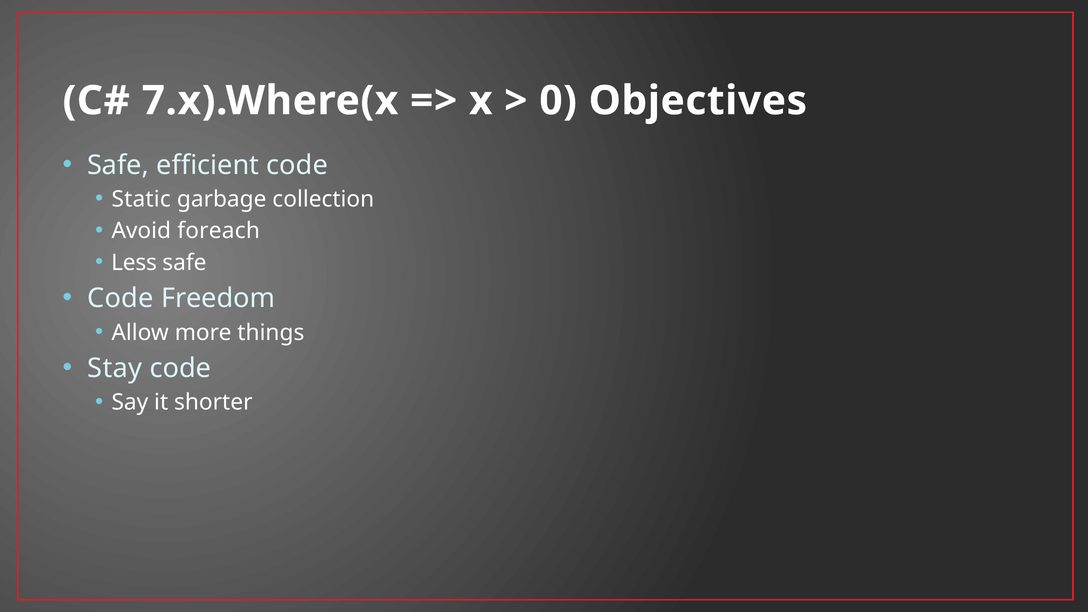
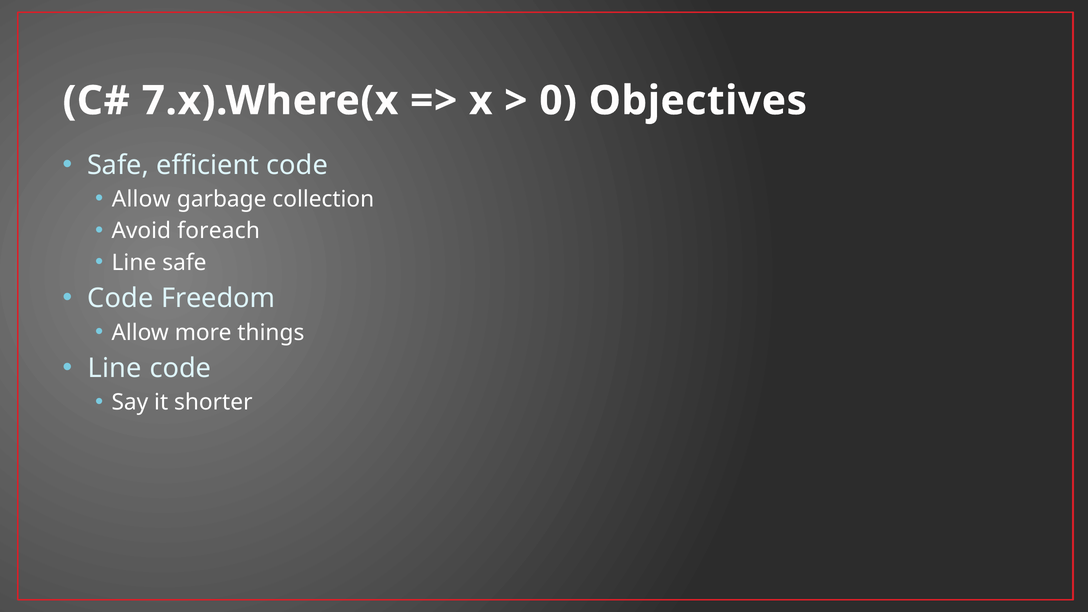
Static at (141, 199): Static -> Allow
Less at (134, 263): Less -> Line
Stay at (115, 368): Stay -> Line
